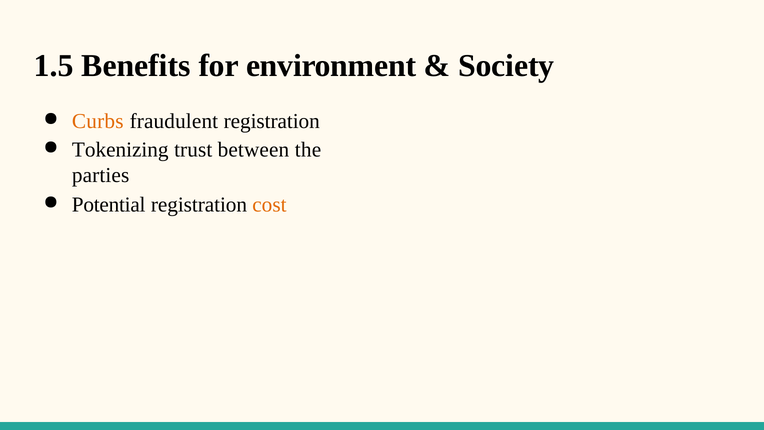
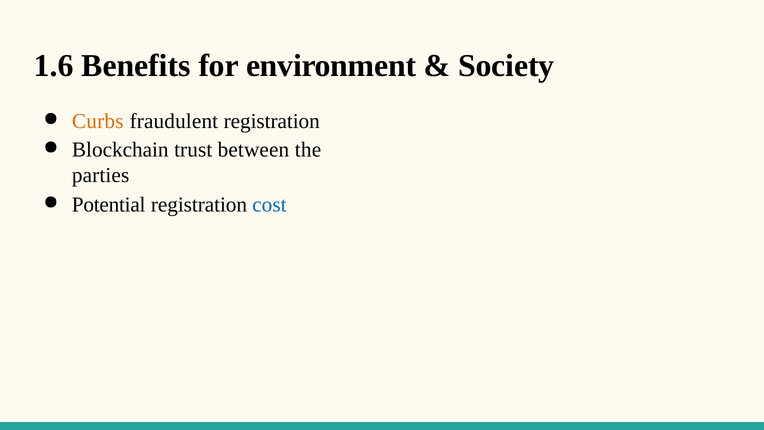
1.5: 1.5 -> 1.6
Tokenizing: Tokenizing -> Blockchain
cost colour: orange -> blue
